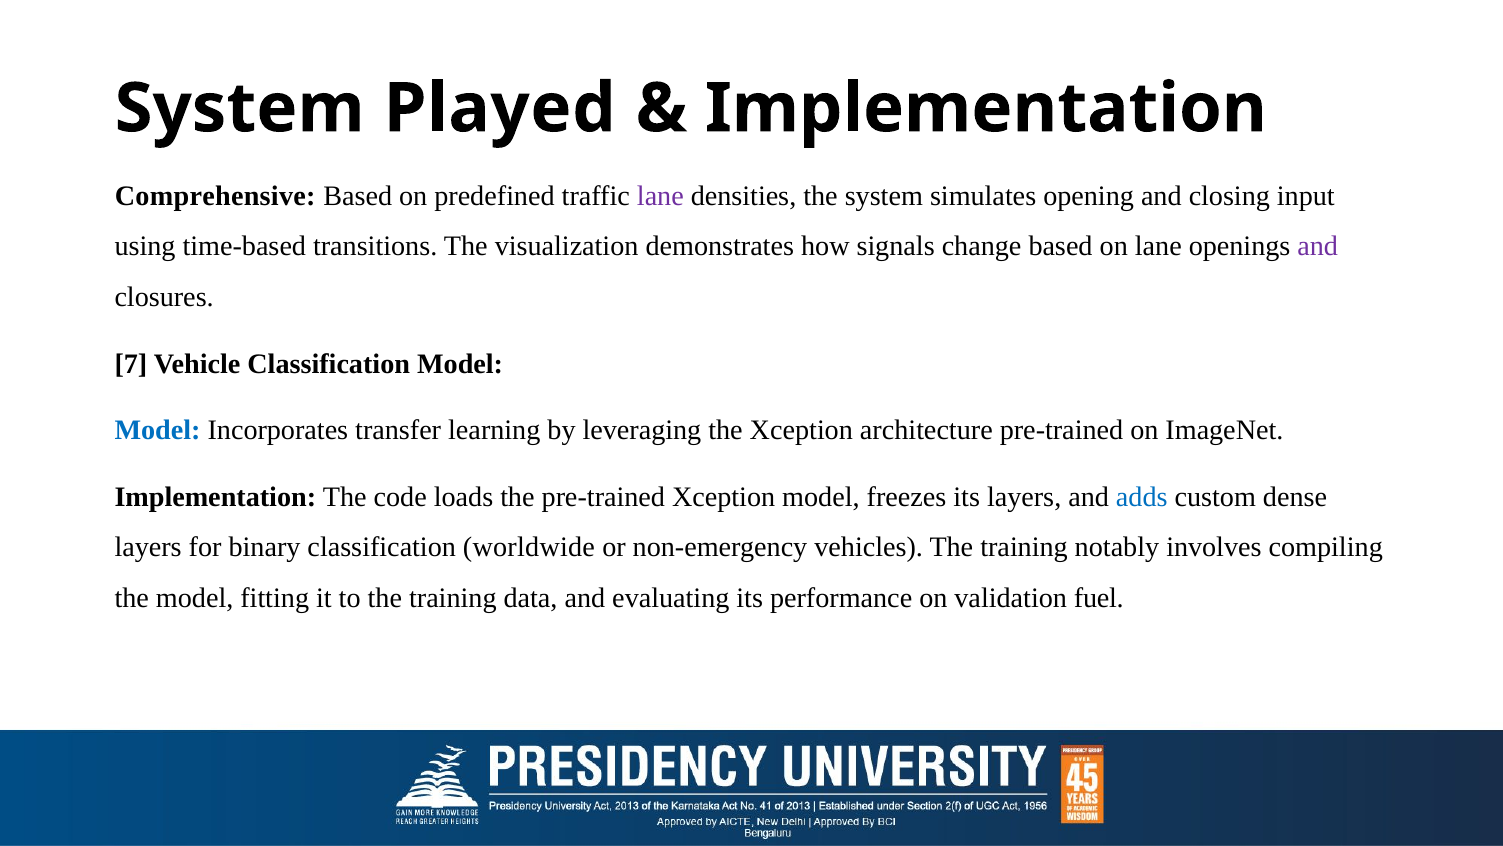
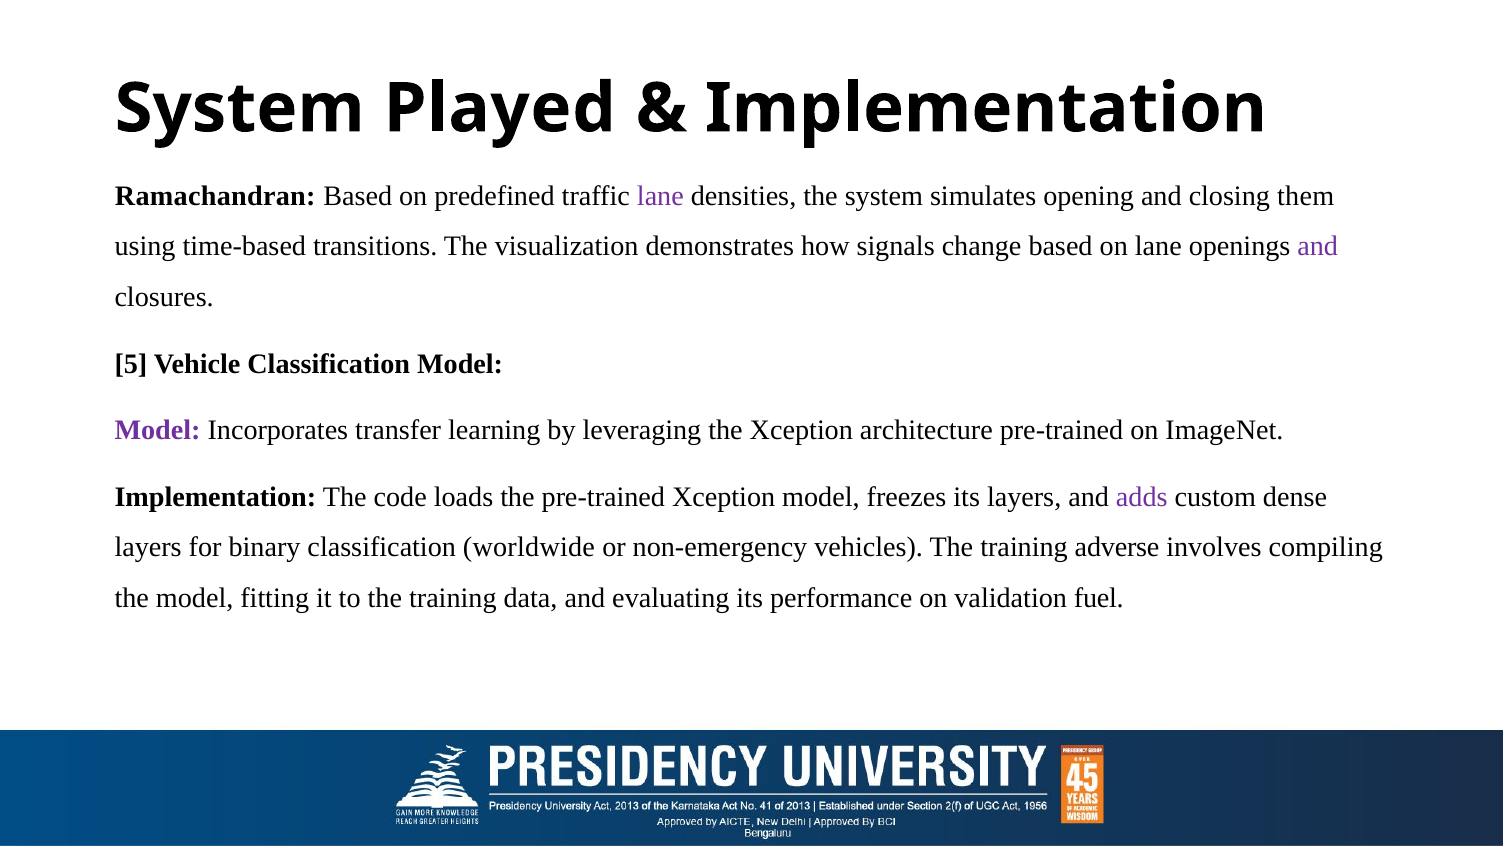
Comprehensive: Comprehensive -> Ramachandran
input: input -> them
7: 7 -> 5
Model at (158, 430) colour: blue -> purple
adds colour: blue -> purple
notably: notably -> adverse
